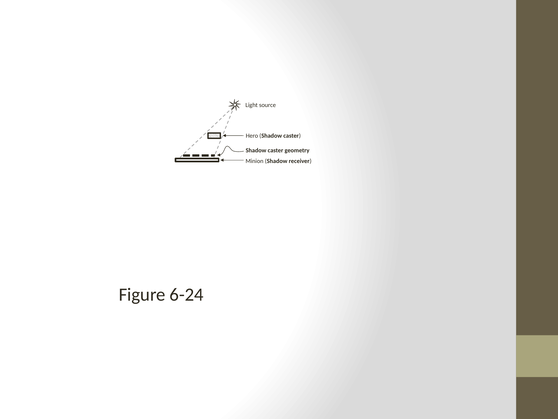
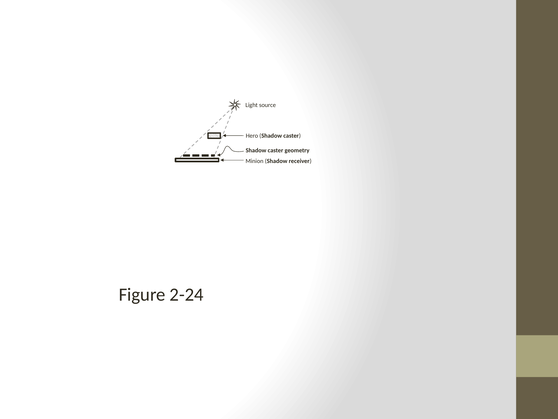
6-24: 6-24 -> 2-24
